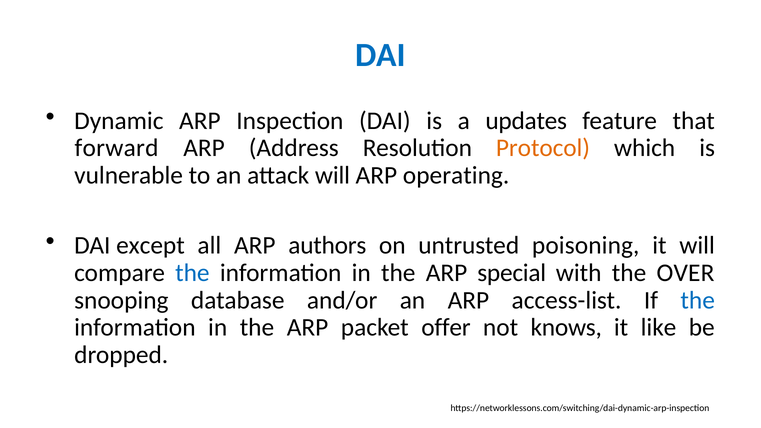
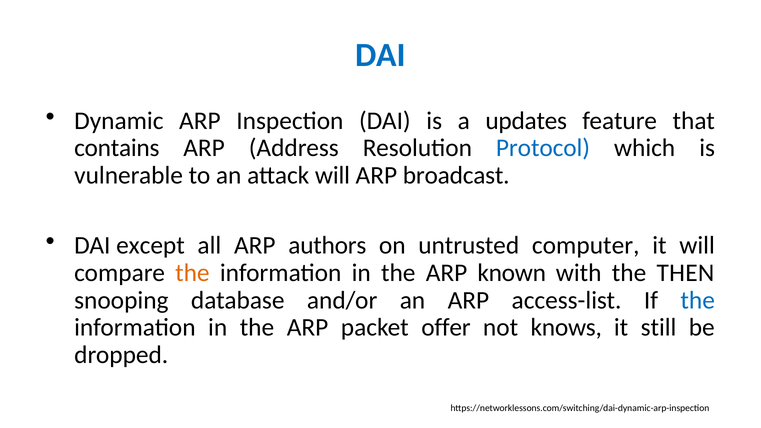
forward: forward -> contains
Protocol colour: orange -> blue
operating: operating -> broadcast
poisoning: poisoning -> computer
the at (192, 273) colour: blue -> orange
special: special -> known
OVER: OVER -> THEN
like: like -> still
